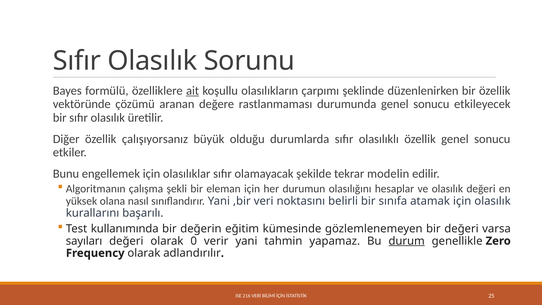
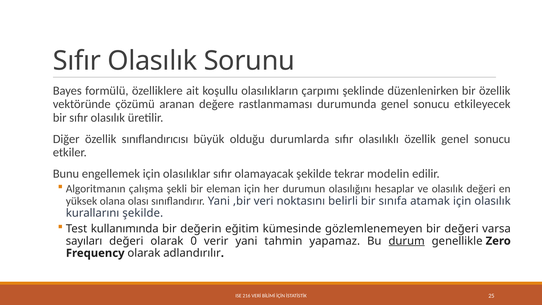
ait underline: present -> none
çalışıyorsanız: çalışıyorsanız -> sınıflandırıcısı
nasıl: nasıl -> olası
kurallarını başarılı: başarılı -> şekilde
